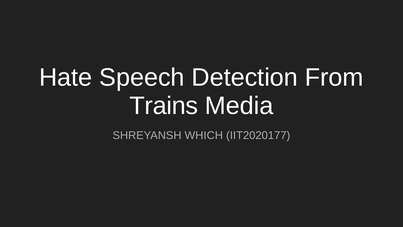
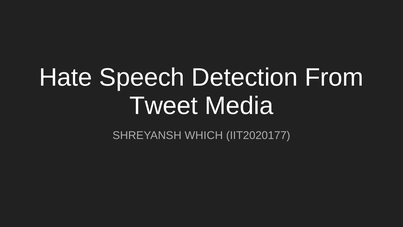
Trains: Trains -> Tweet
